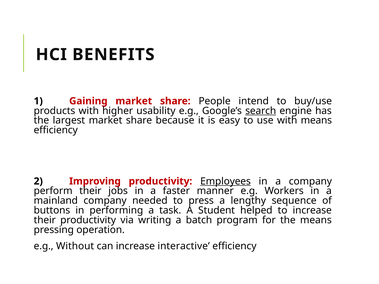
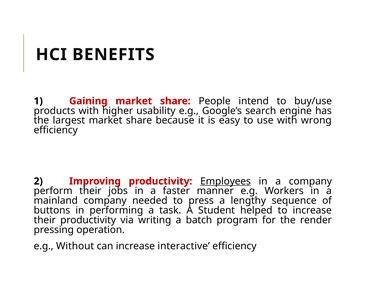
search underline: present -> none
with means: means -> wrong
the means: means -> render
